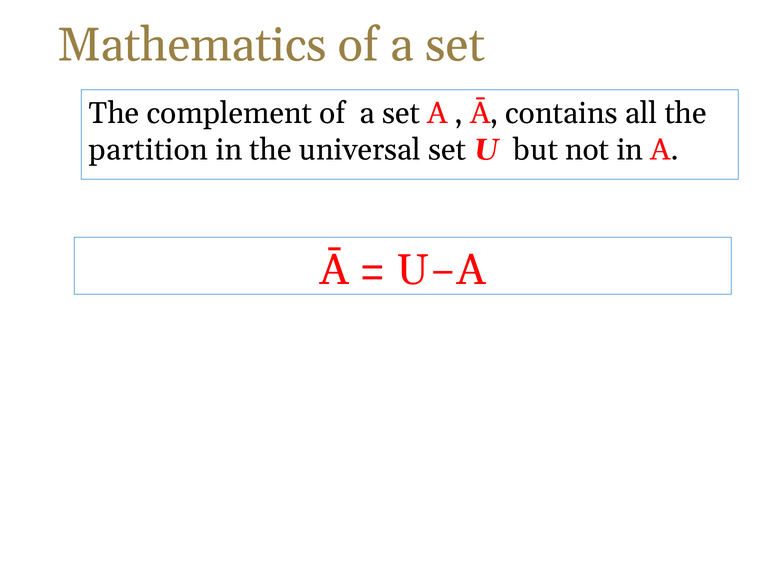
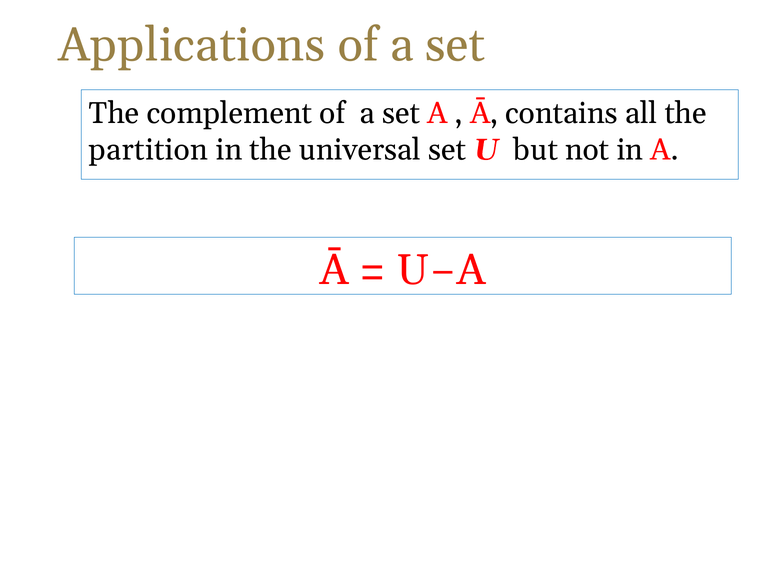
Mathematics: Mathematics -> Applications
